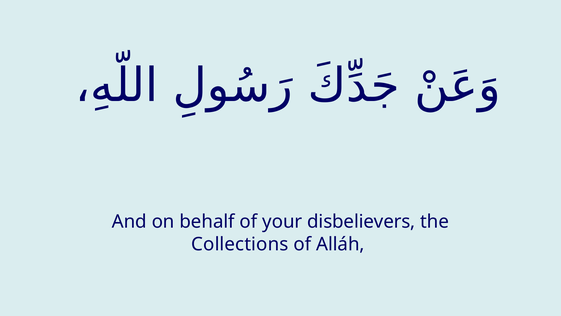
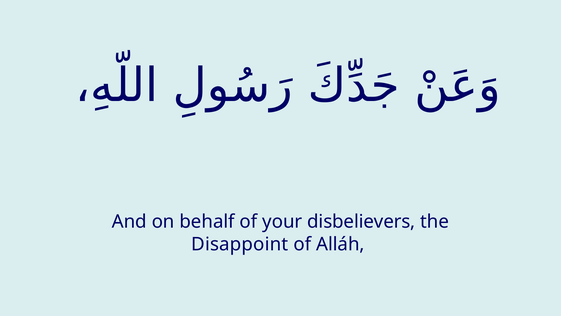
Collections: Collections -> Disappoint
